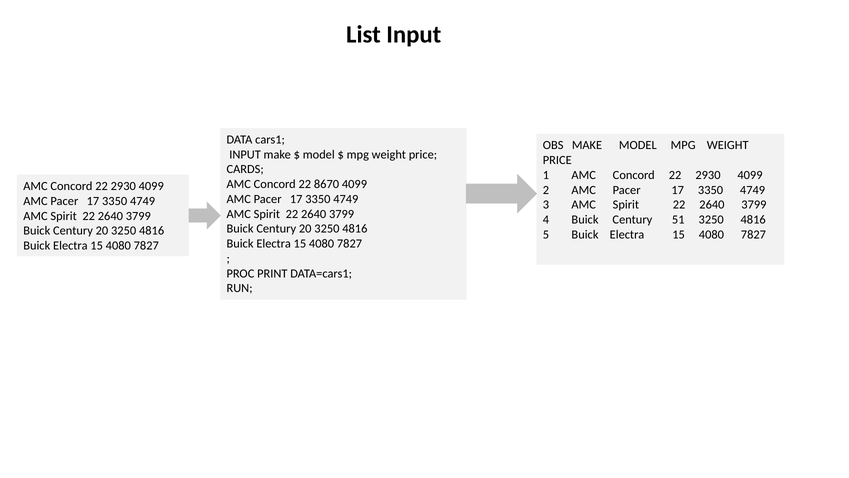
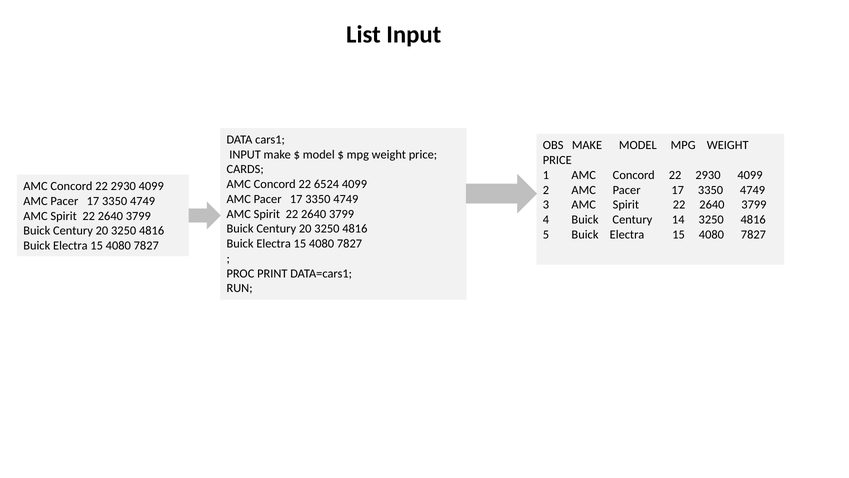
8670: 8670 -> 6524
51: 51 -> 14
